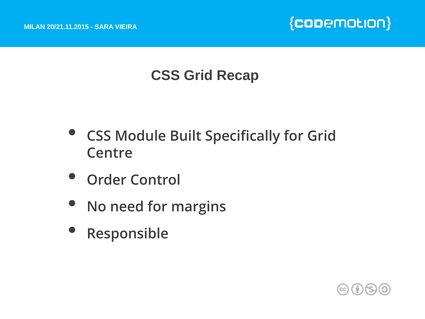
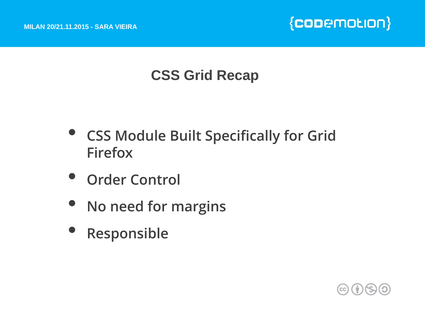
Centre: Centre -> Firefox
